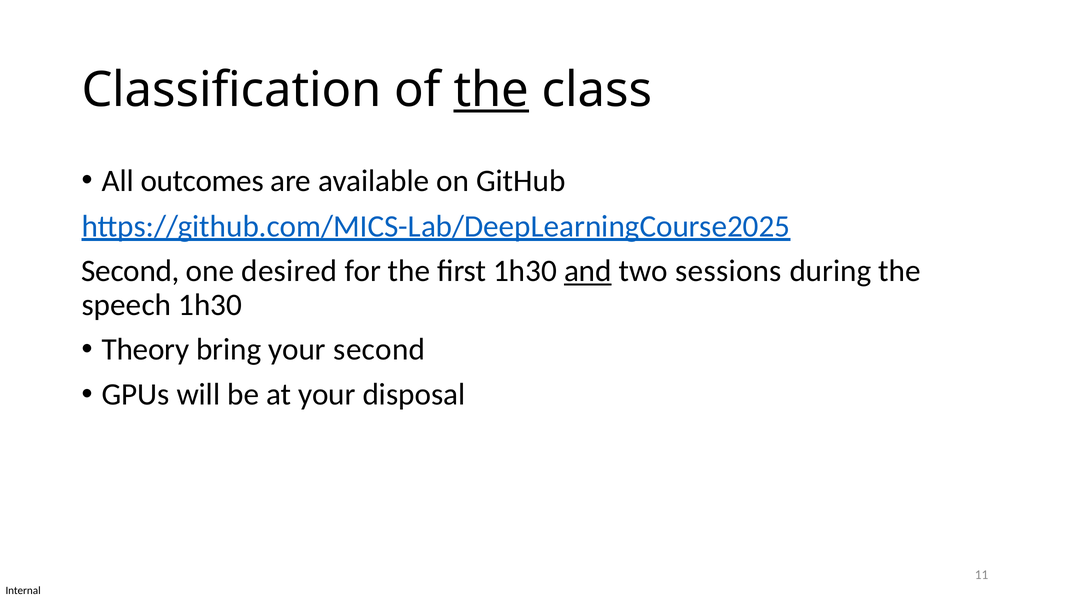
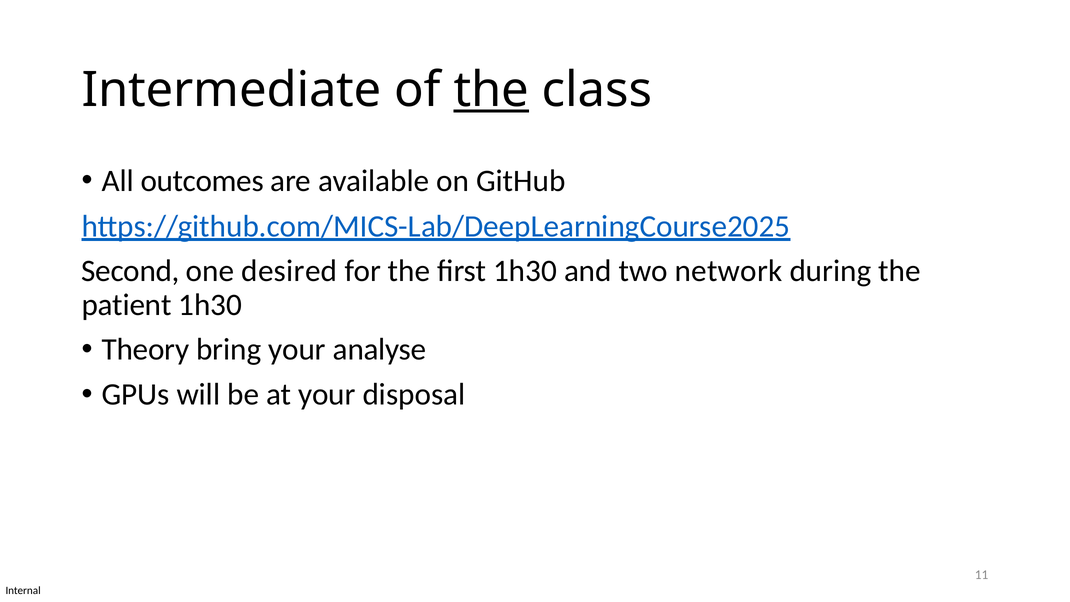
Classification: Classification -> Intermediate
and underline: present -> none
sessions: sessions -> network
speech: speech -> patient
your second: second -> analyse
